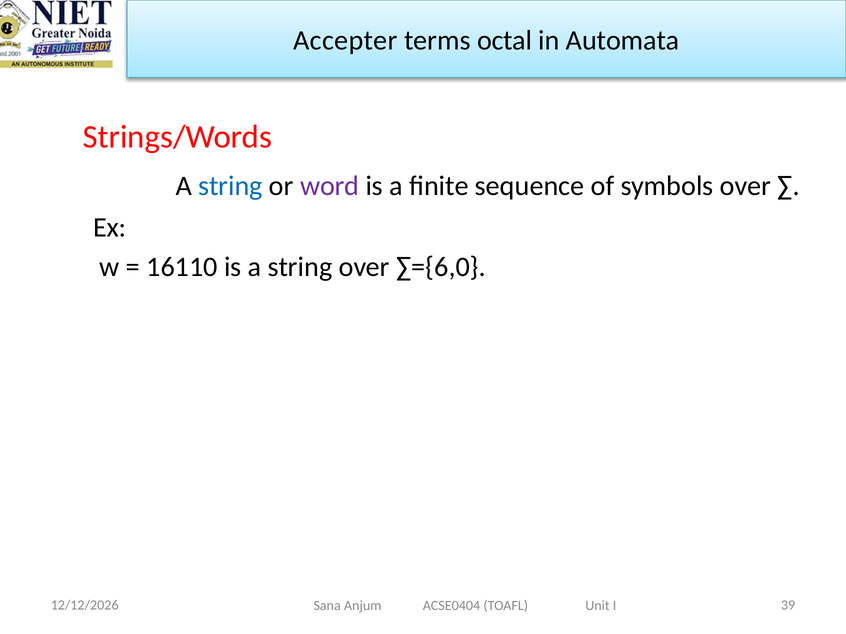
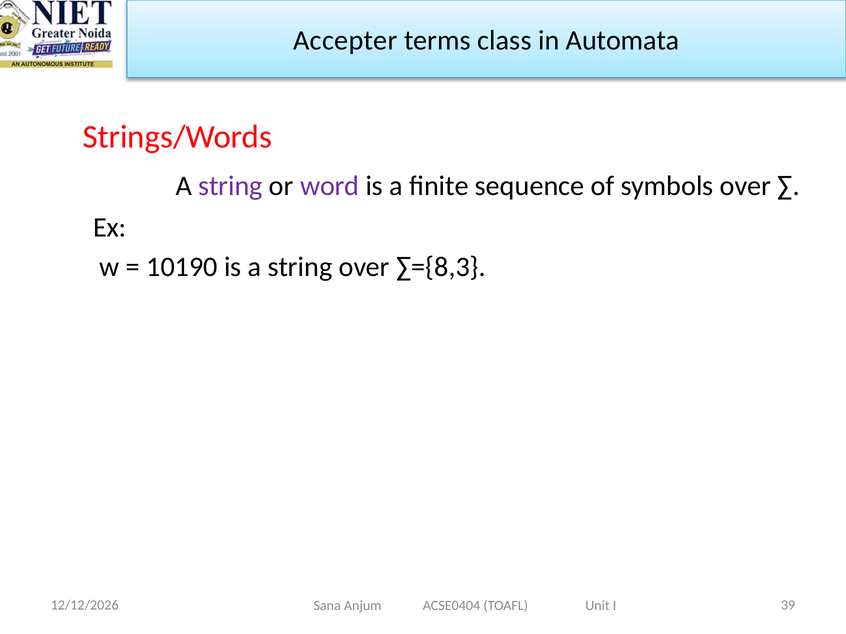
octal: octal -> class
string at (230, 186) colour: blue -> purple
16110: 16110 -> 10190
∑={6,0: ∑={6,0 -> ∑={8,3
